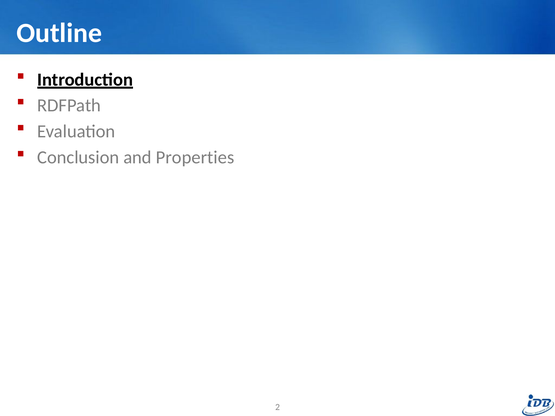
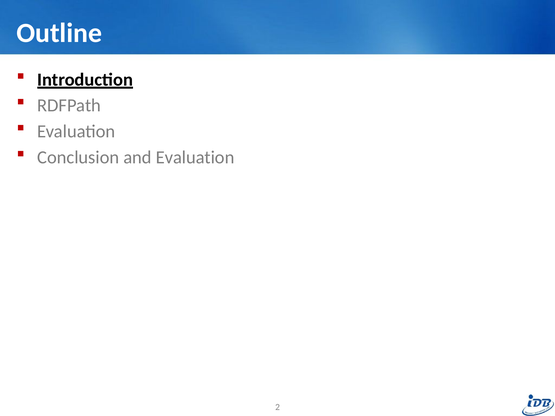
and Properties: Properties -> Evaluation
